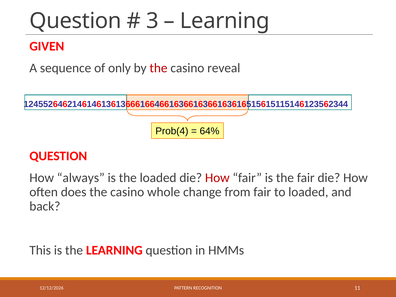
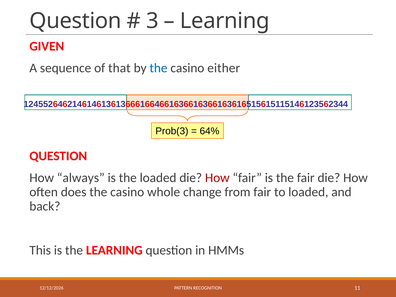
only: only -> that
the at (159, 68) colour: red -> blue
reveal: reveal -> either
Prob(4: Prob(4 -> Prob(3
